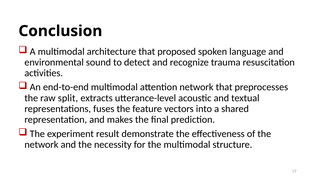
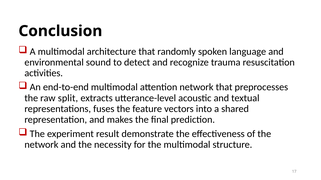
proposed: proposed -> randomly
